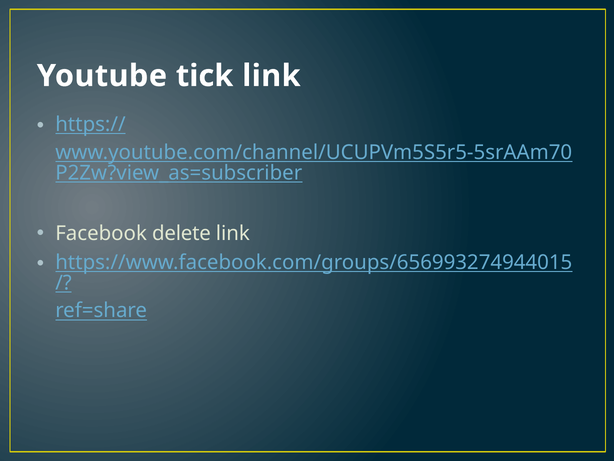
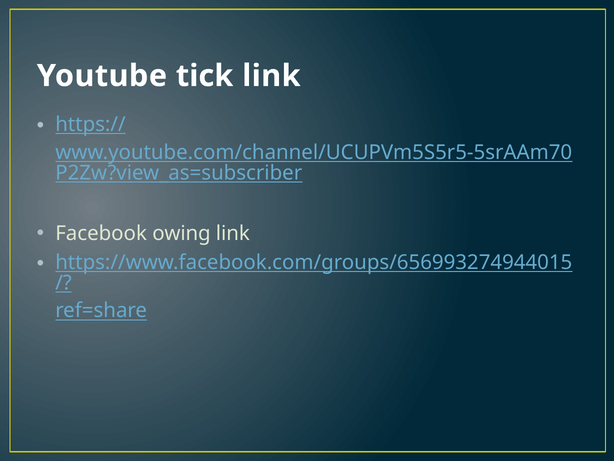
delete: delete -> owing
